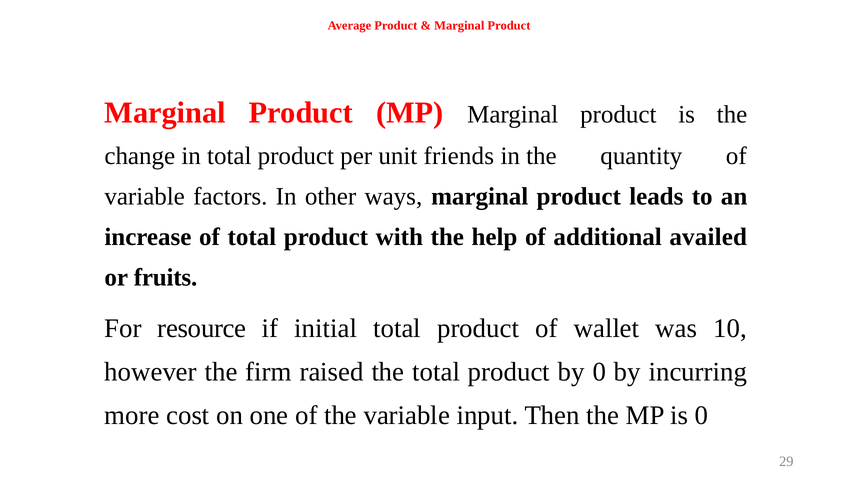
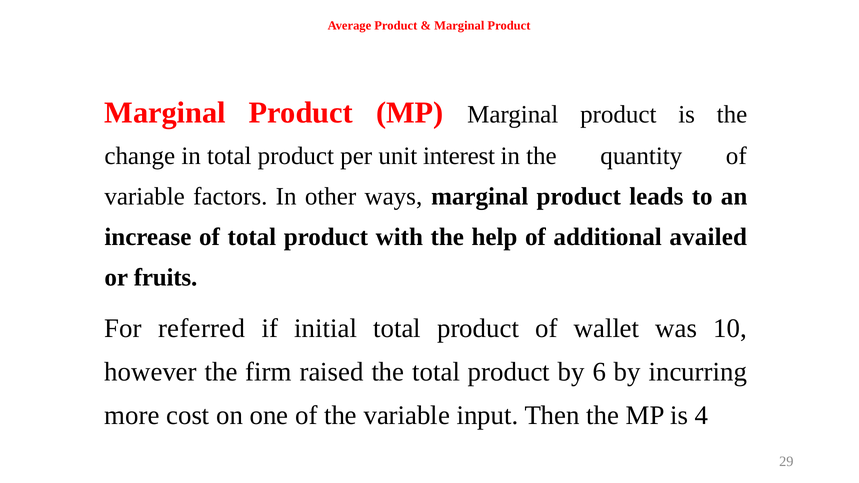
friends: friends -> interest
resource: resource -> referred
by 0: 0 -> 6
is 0: 0 -> 4
